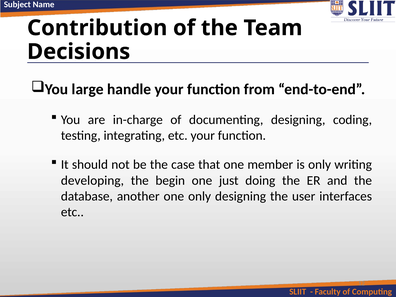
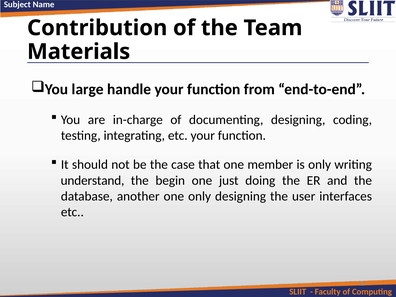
Decisions: Decisions -> Materials
developing: developing -> understand
